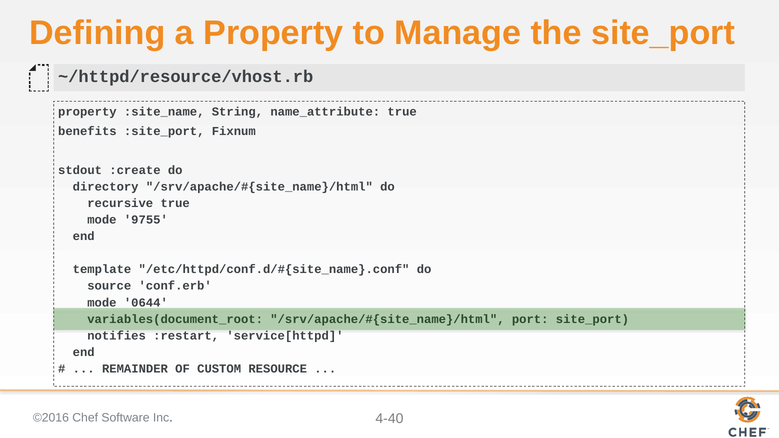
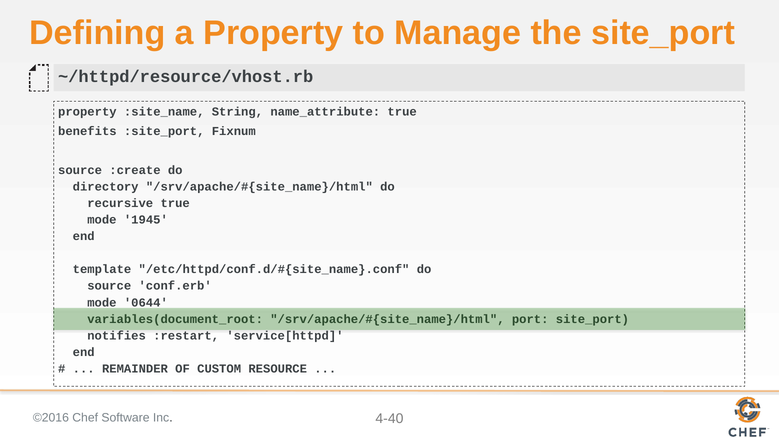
stdout at (80, 170): stdout -> source
9755: 9755 -> 1945
